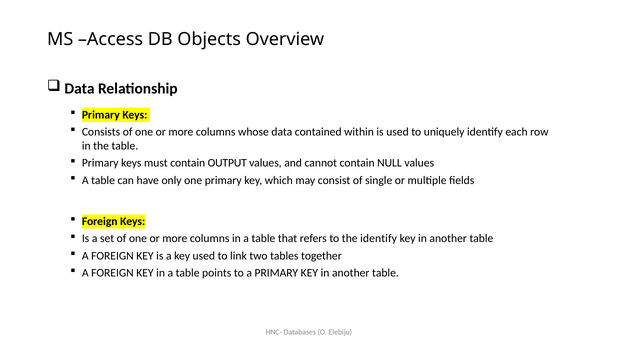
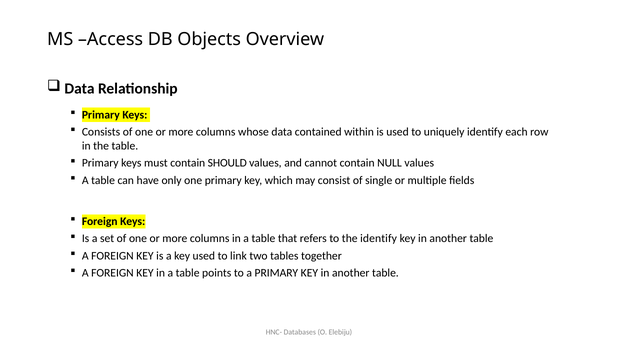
OUTPUT: OUTPUT -> SHOULD
